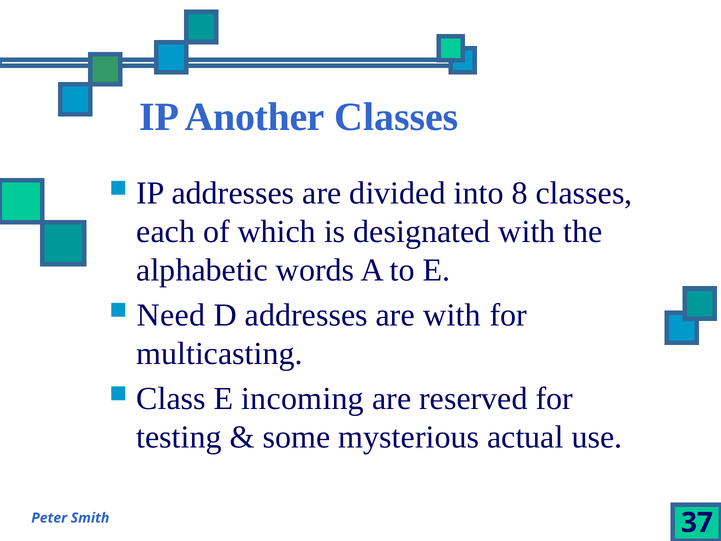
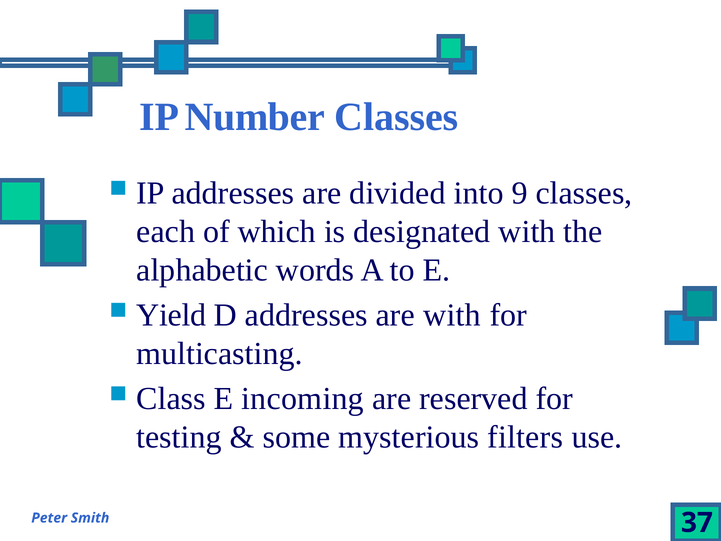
Another: Another -> Number
8: 8 -> 9
Need: Need -> Yield
actual: actual -> filters
